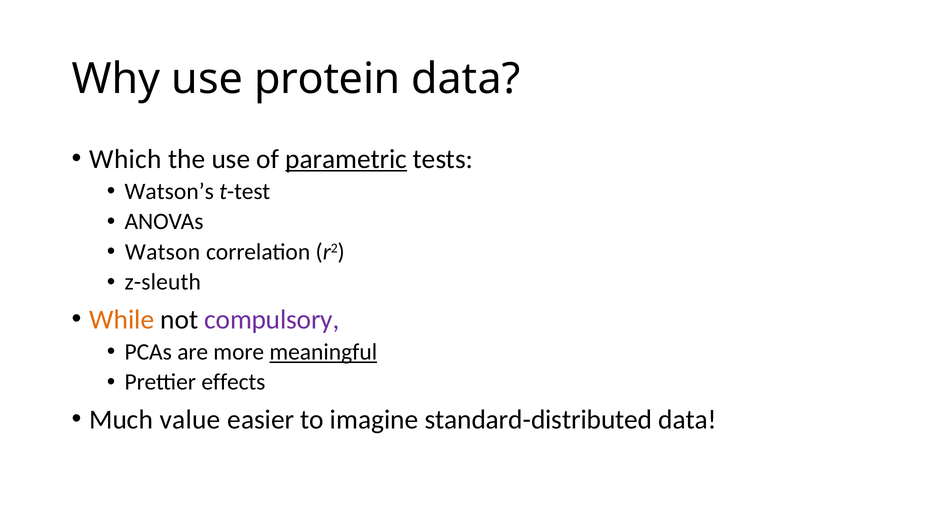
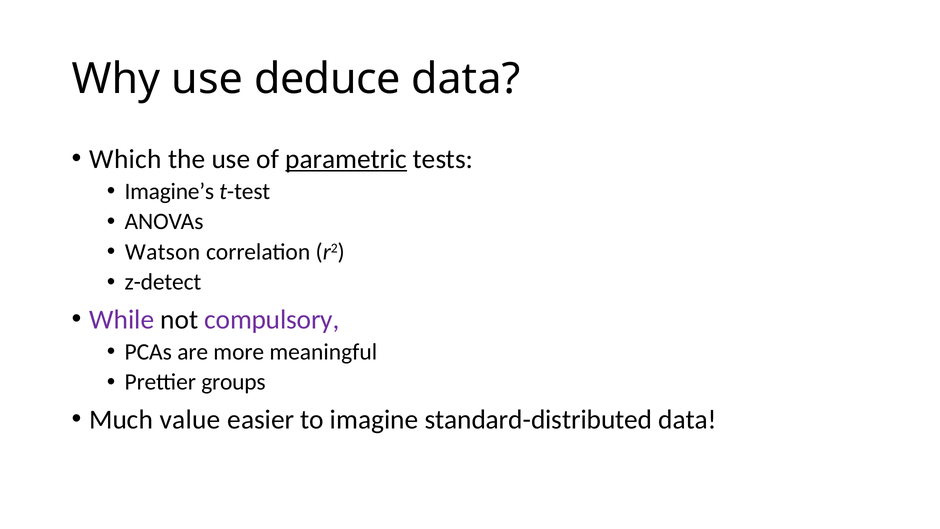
protein: protein -> deduce
Watson’s: Watson’s -> Imagine’s
z-sleuth: z-sleuth -> z-detect
While colour: orange -> purple
meaningful underline: present -> none
effects: effects -> groups
